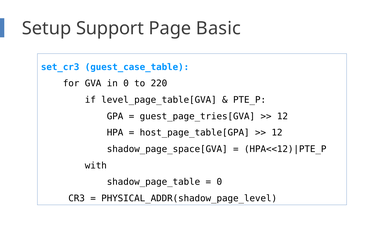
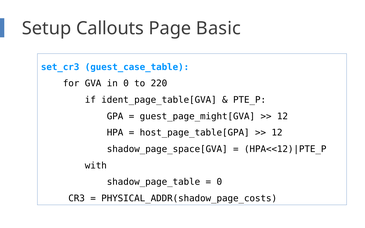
Support: Support -> Callouts
level_page_table[GVA: level_page_table[GVA -> ident_page_table[GVA
guest_page_tries[GVA: guest_page_tries[GVA -> guest_page_might[GVA
PHYSICAL_ADDR(shadow_page_level: PHYSICAL_ADDR(shadow_page_level -> PHYSICAL_ADDR(shadow_page_costs
